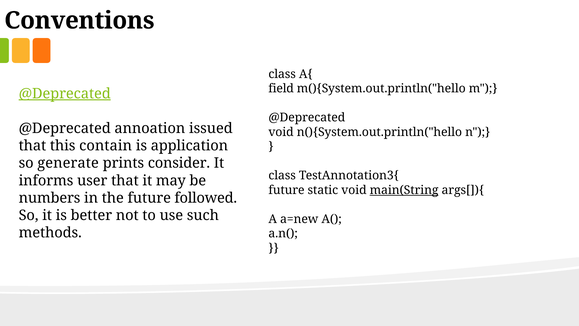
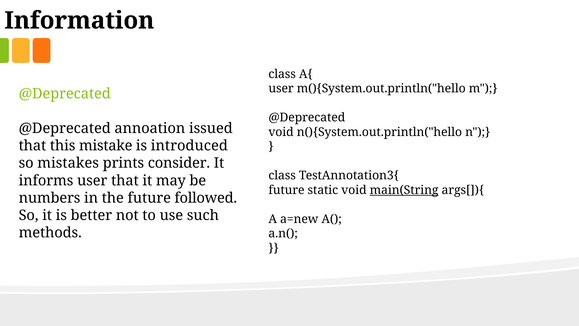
Conventions: Conventions -> Information
field at (281, 89): field -> user
@Deprecated at (65, 94) underline: present -> none
contain: contain -> mistake
application: application -> introduced
generate: generate -> mistakes
